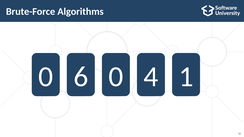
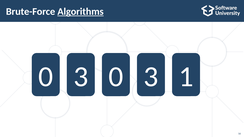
Algorithms underline: none -> present
6 at (81, 77): 6 -> 3
4 at (151, 77): 4 -> 3
